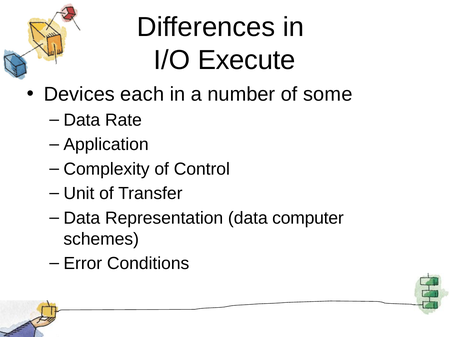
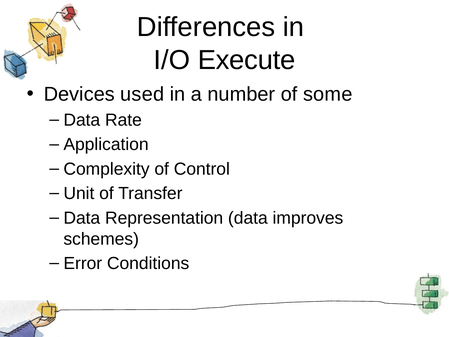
each: each -> used
computer: computer -> improves
